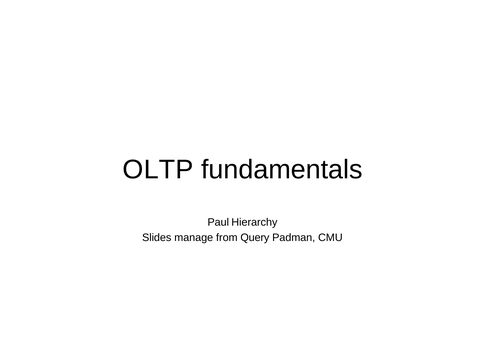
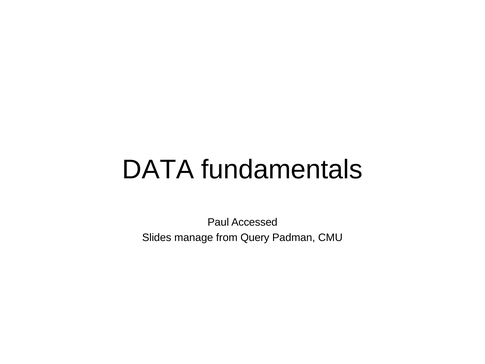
OLTP: OLTP -> DATA
Hierarchy: Hierarchy -> Accessed
